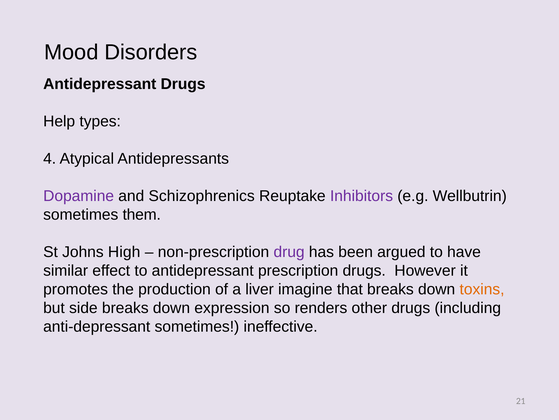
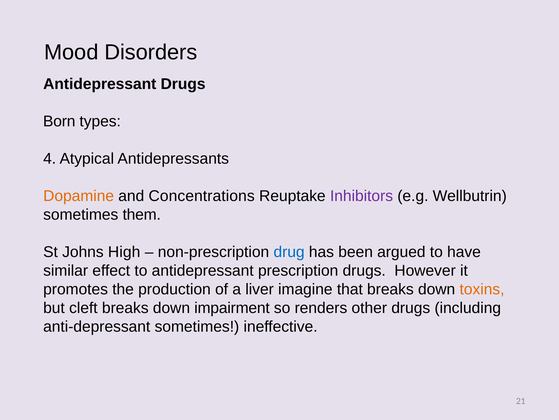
Help: Help -> Born
Dopamine colour: purple -> orange
Schizophrenics: Schizophrenics -> Concentrations
drug colour: purple -> blue
side: side -> cleft
expression: expression -> impairment
